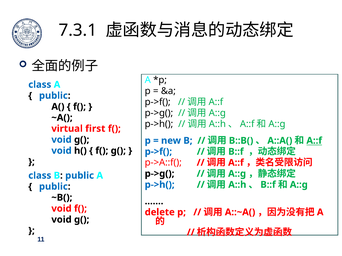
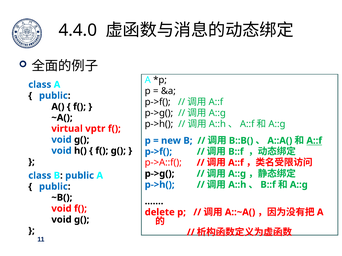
7.3.1: 7.3.1 -> 4.4.0
first: first -> vptr
